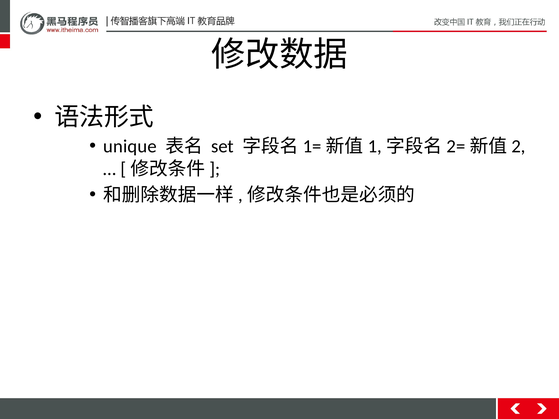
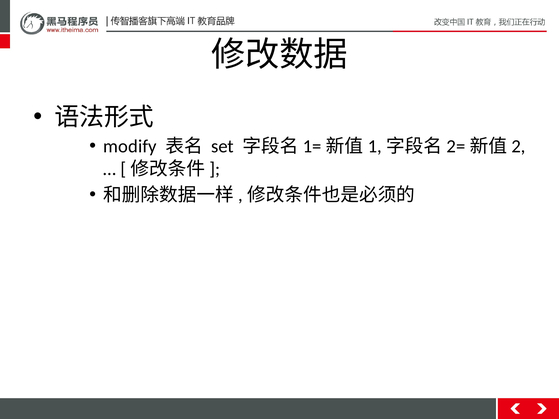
unique: unique -> modify
